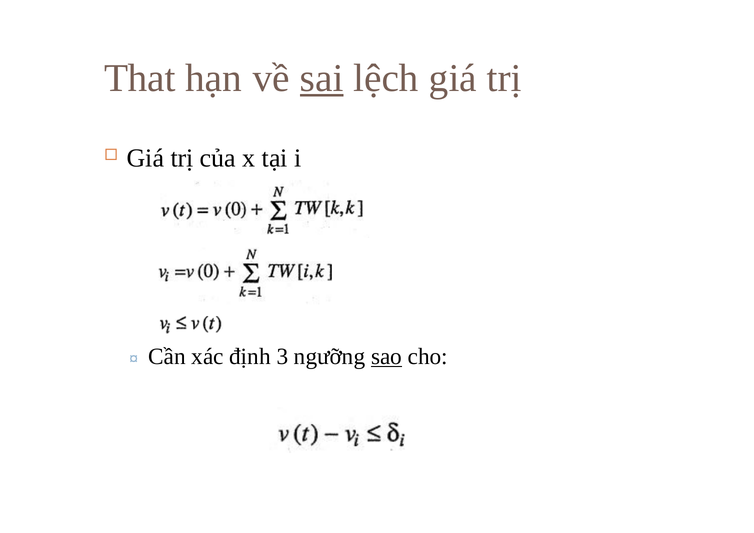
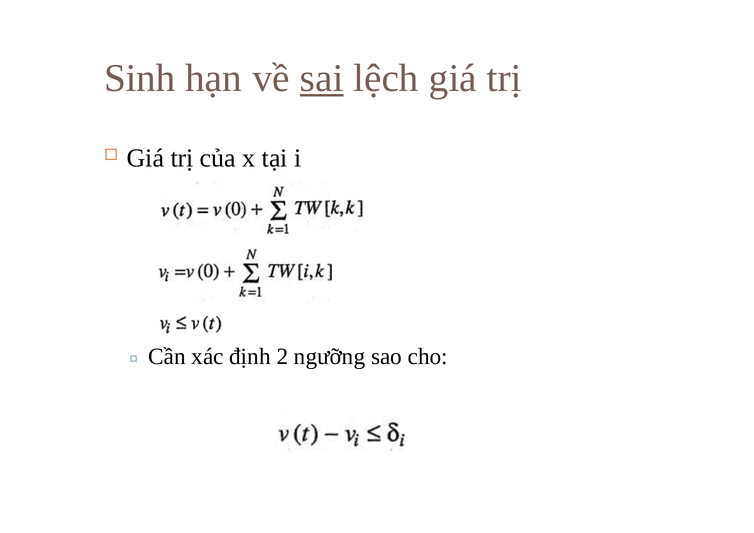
That: That -> Sinh
3: 3 -> 2
sao underline: present -> none
